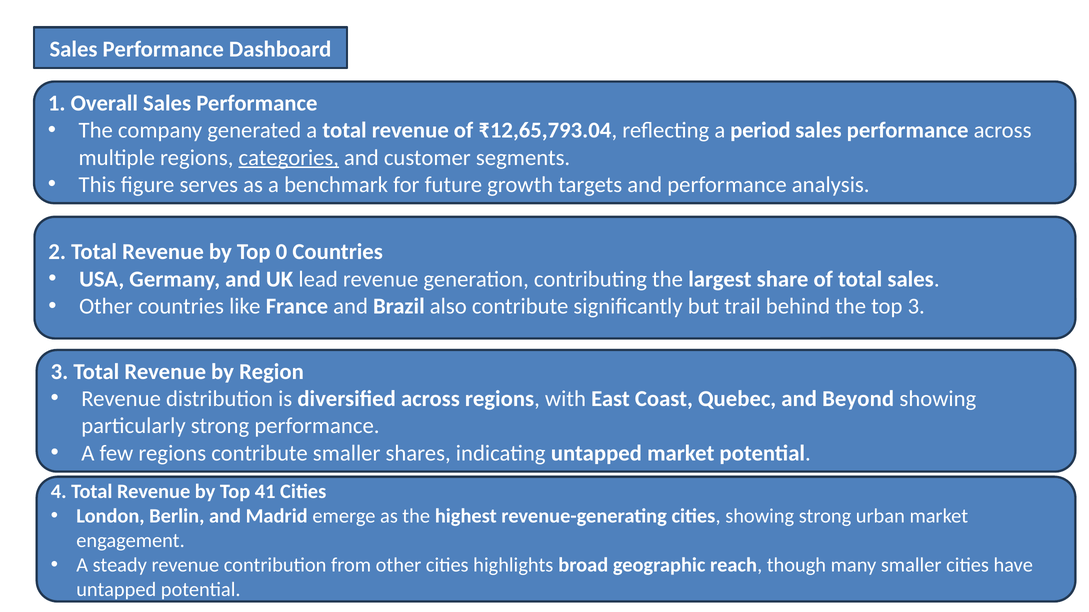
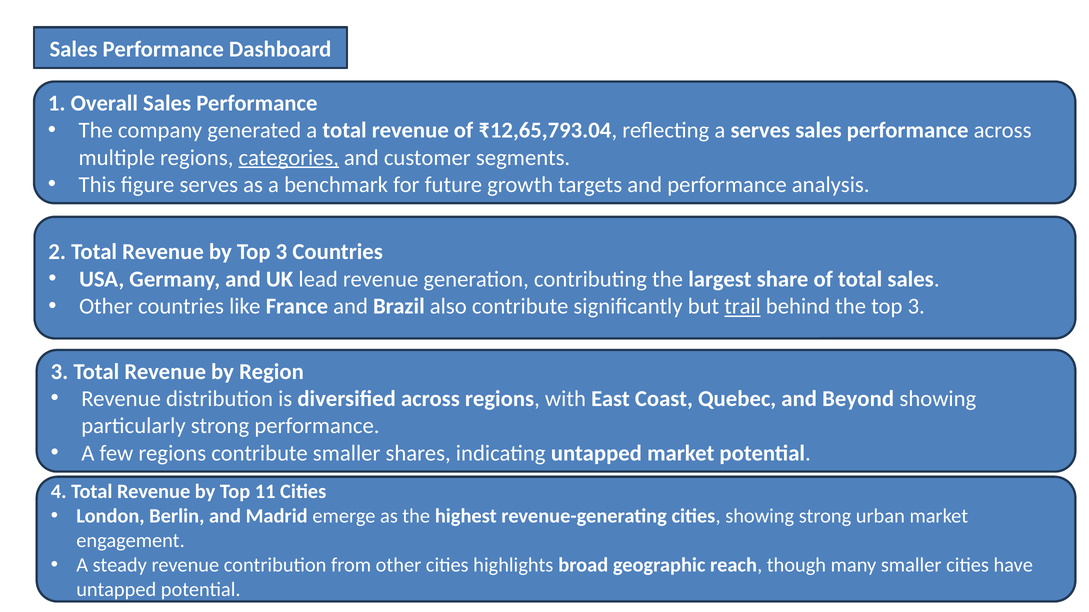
a period: period -> serves
by Top 0: 0 -> 3
trail underline: none -> present
41: 41 -> 11
